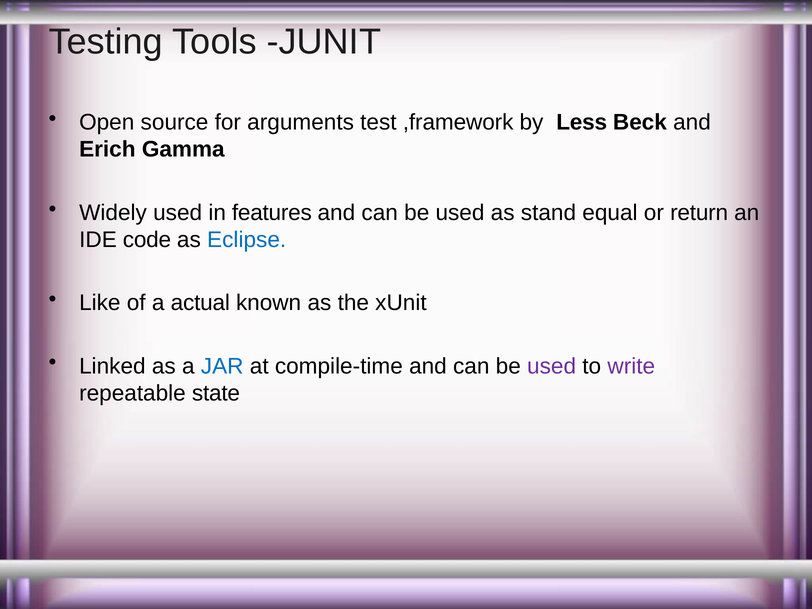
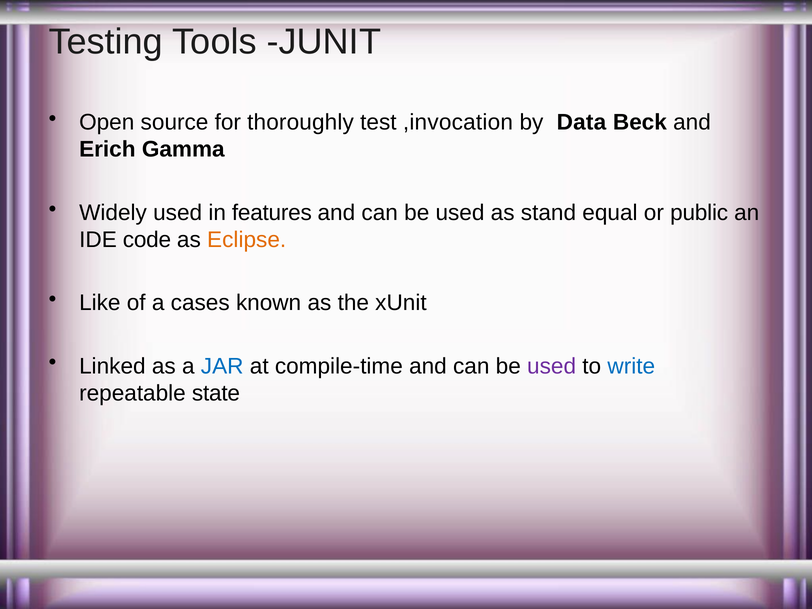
arguments: arguments -> thoroughly
,framework: ,framework -> ,invocation
Less: Less -> Data
return: return -> public
Eclipse colour: blue -> orange
actual: actual -> cases
write colour: purple -> blue
